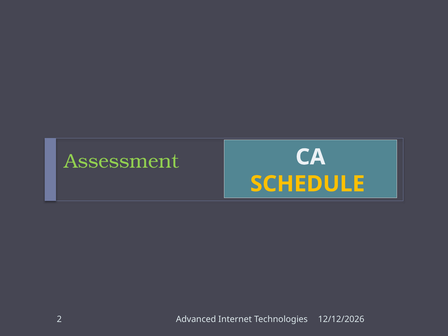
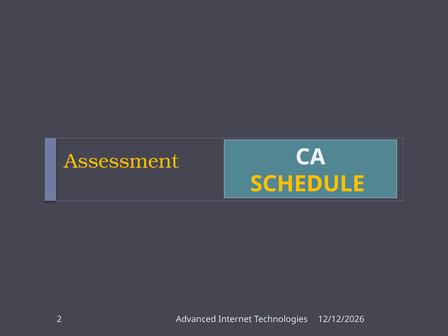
Assessment colour: light green -> yellow
